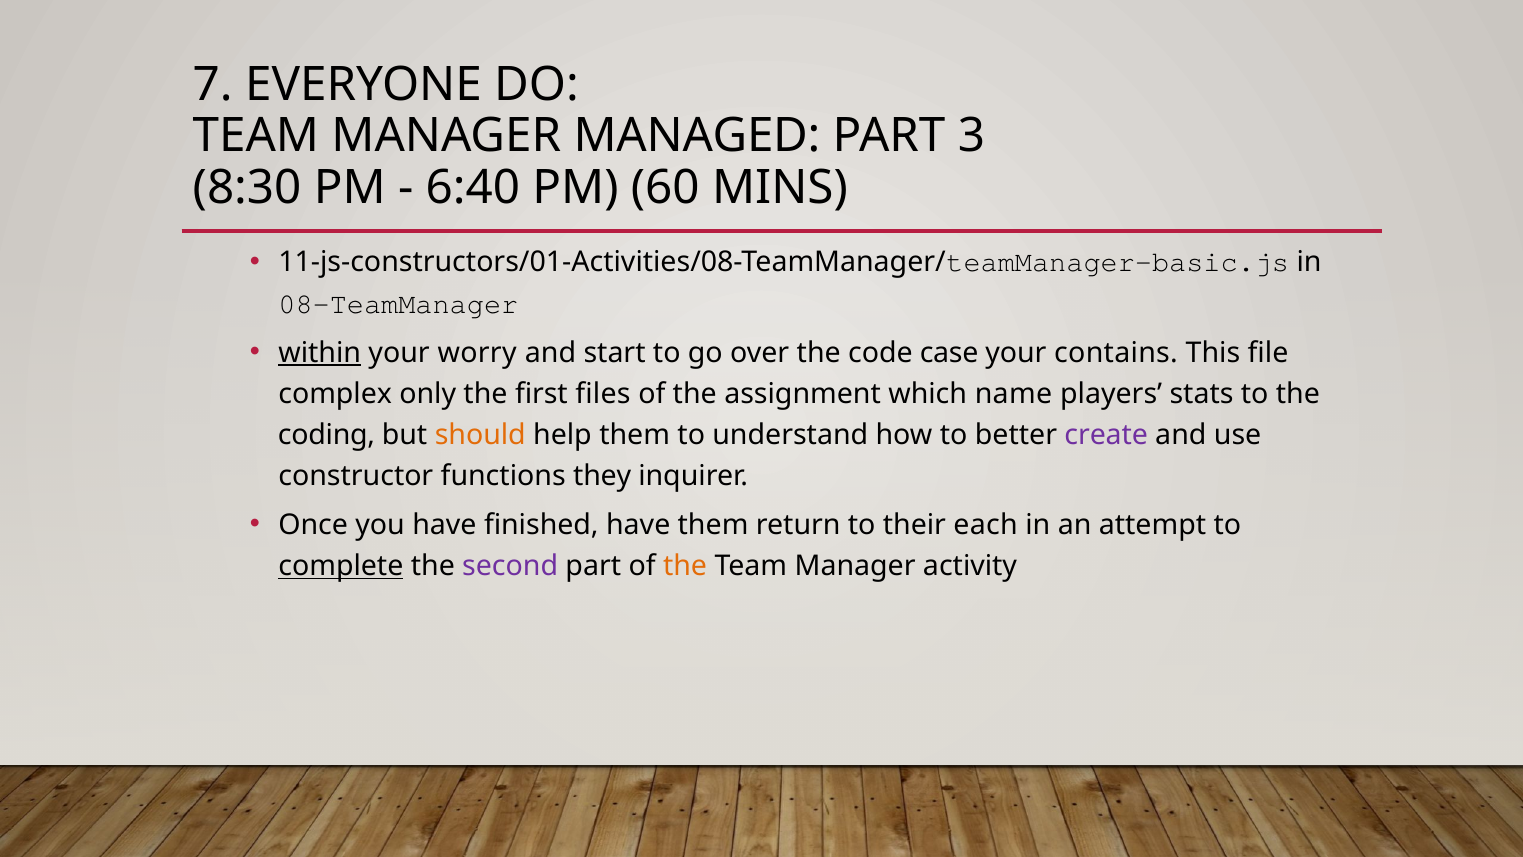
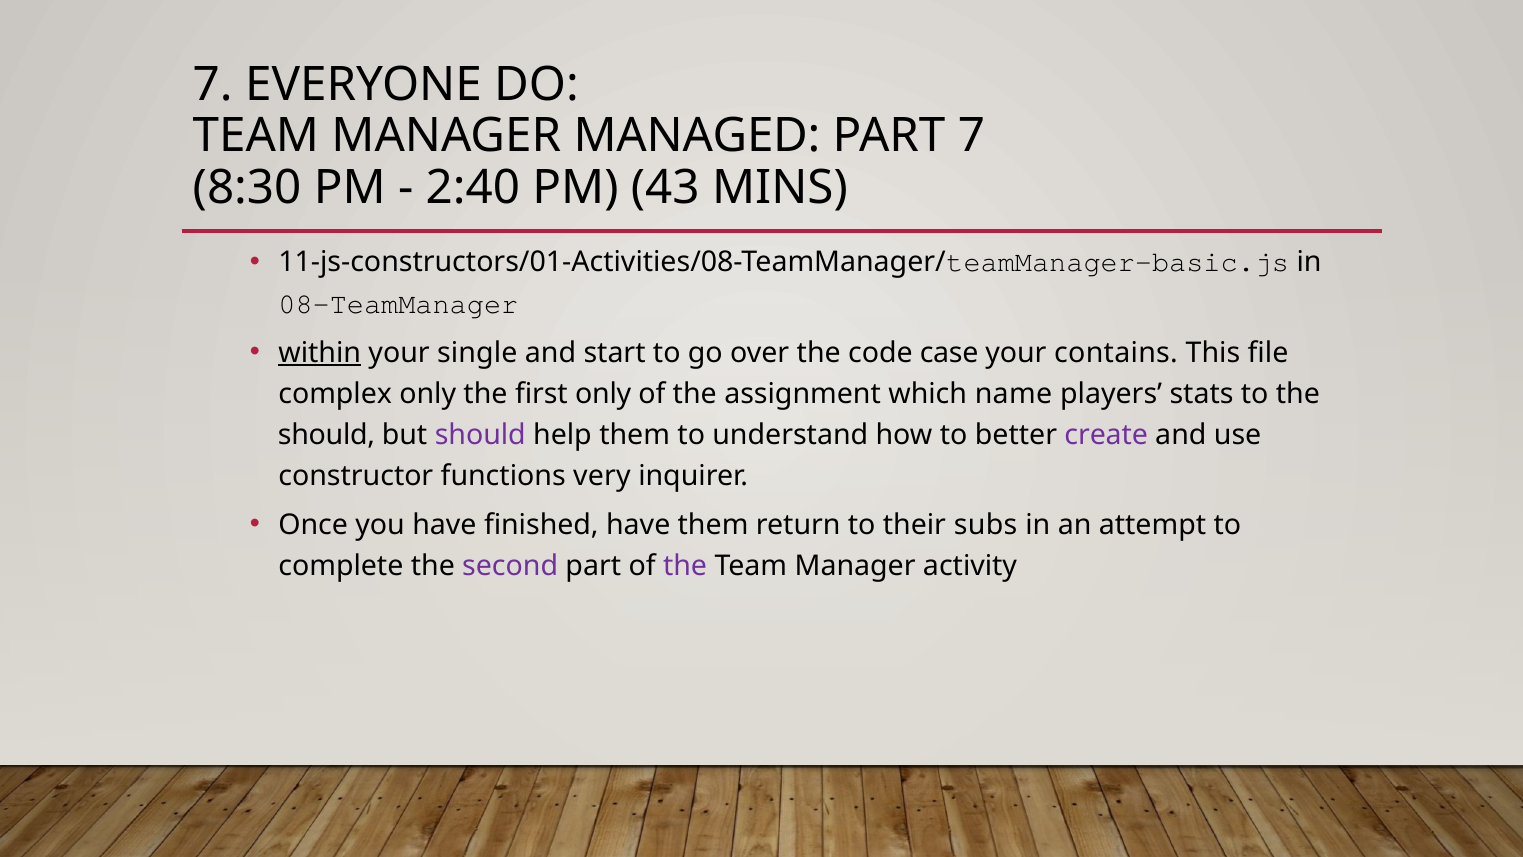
PART 3: 3 -> 7
6:40: 6:40 -> 2:40
60: 60 -> 43
worry: worry -> single
first files: files -> only
coding at (327, 435): coding -> should
should at (480, 435) colour: orange -> purple
they: they -> very
each: each -> subs
complete underline: present -> none
the at (685, 566) colour: orange -> purple
